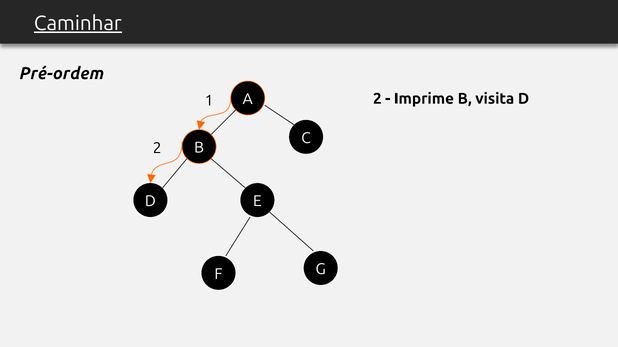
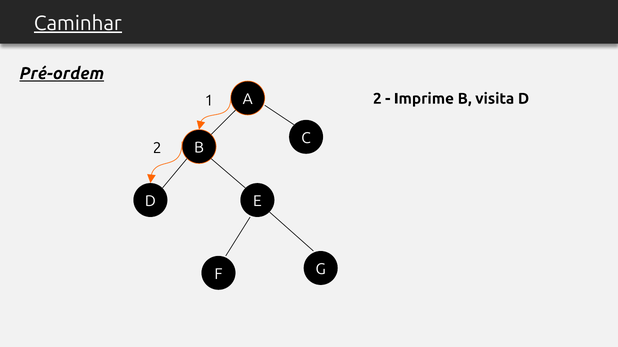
Pré-ordem underline: none -> present
